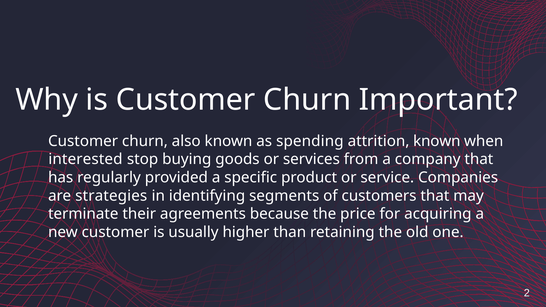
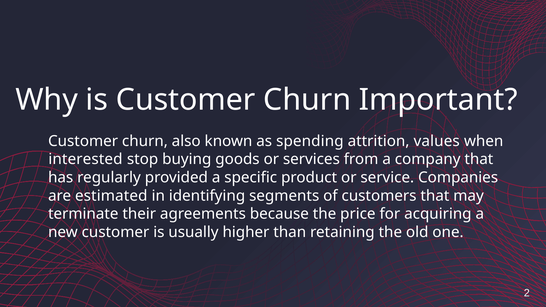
attrition known: known -> values
strategies: strategies -> estimated
